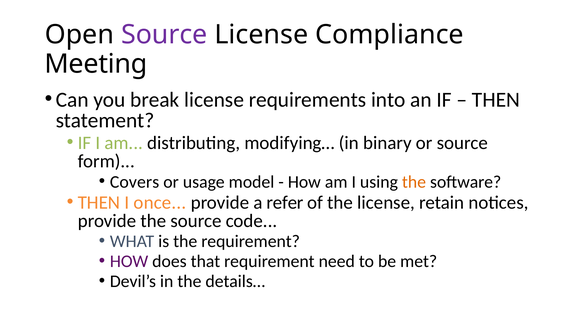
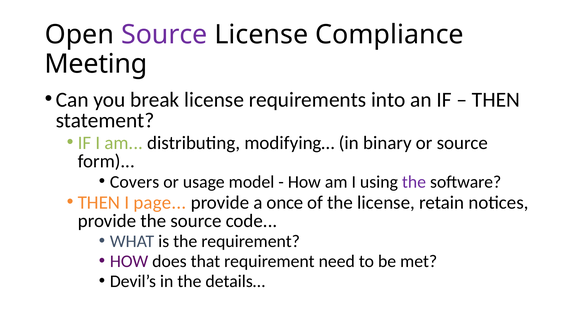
the at (414, 182) colour: orange -> purple
once: once -> page
refer: refer -> once
